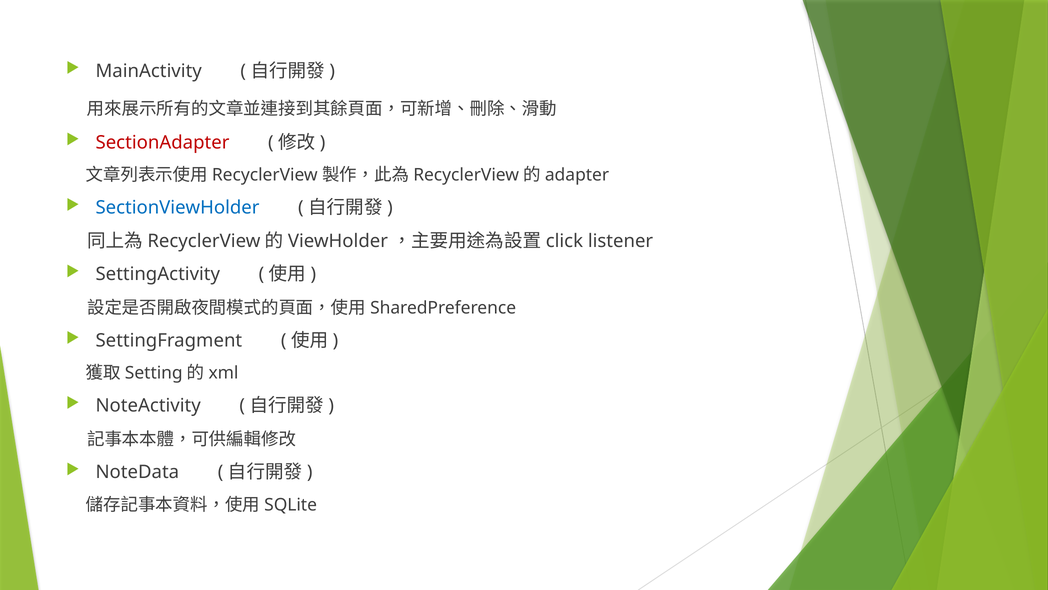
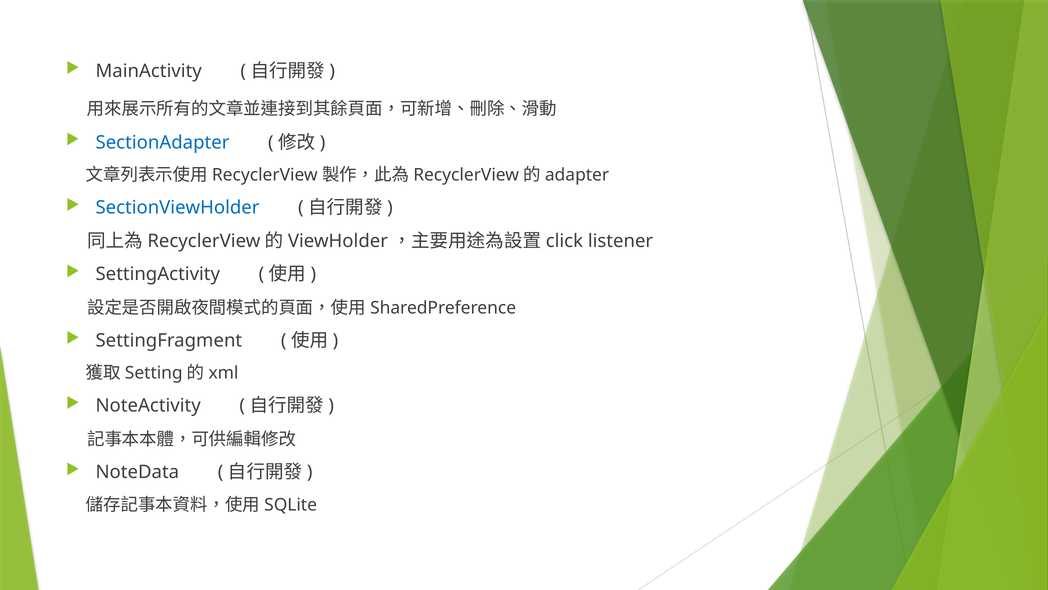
SectionAdapter colour: red -> blue
